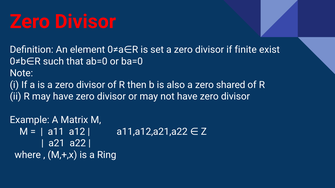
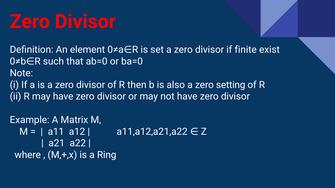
shared: shared -> setting
